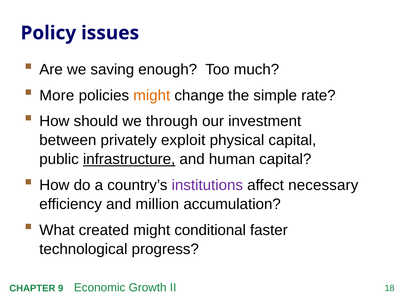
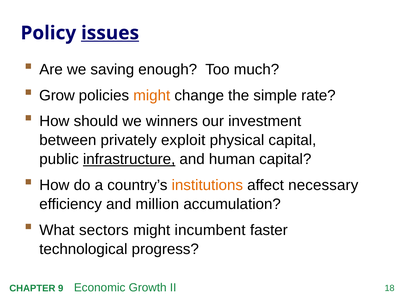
issues underline: none -> present
More: More -> Grow
through: through -> winners
institutions colour: purple -> orange
created: created -> sectors
conditional: conditional -> incumbent
